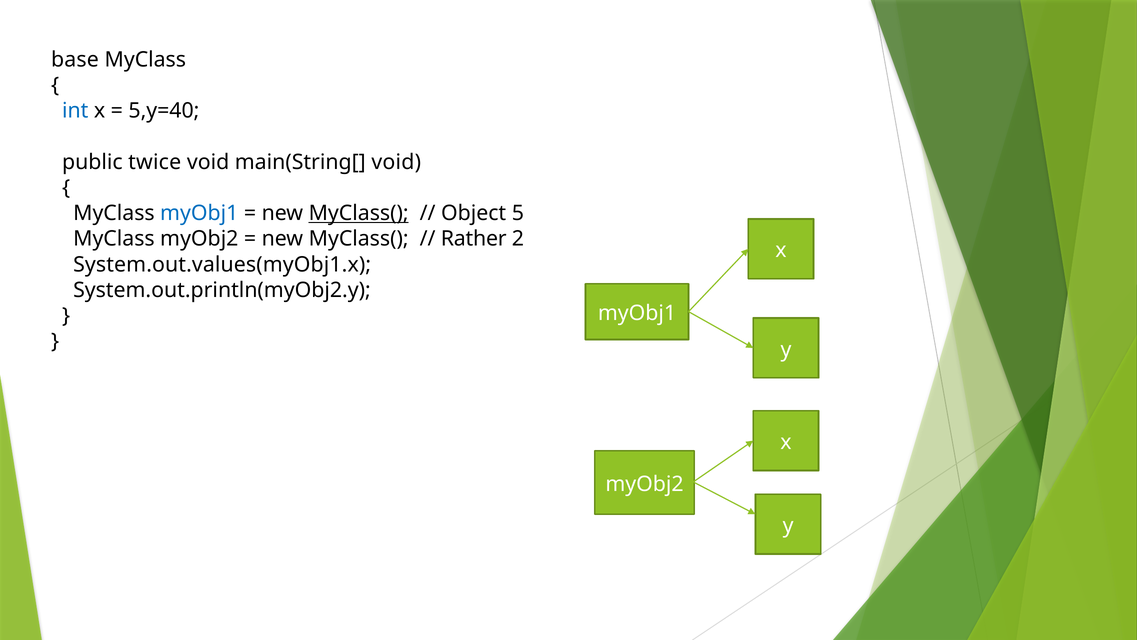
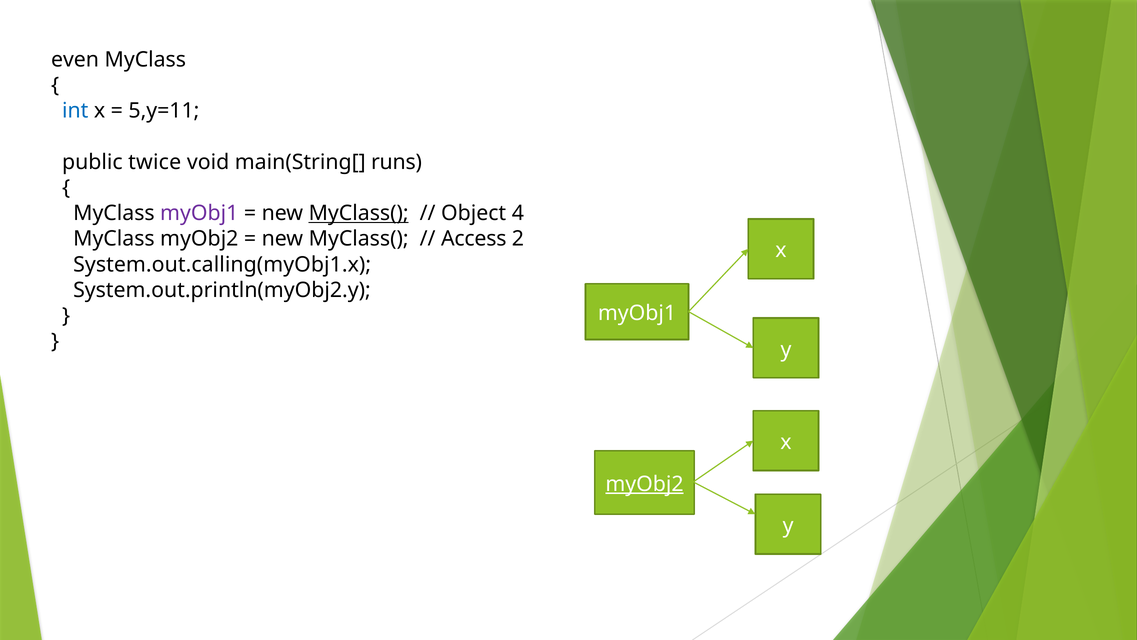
base: base -> even
5,y=40: 5,y=40 -> 5,y=11
main(String[ void: void -> runs
myObj1 at (199, 213) colour: blue -> purple
5: 5 -> 4
Rather: Rather -> Access
System.out.values(myObj1.x: System.out.values(myObj1.x -> System.out.calling(myObj1.x
myObj2 at (645, 484) underline: none -> present
